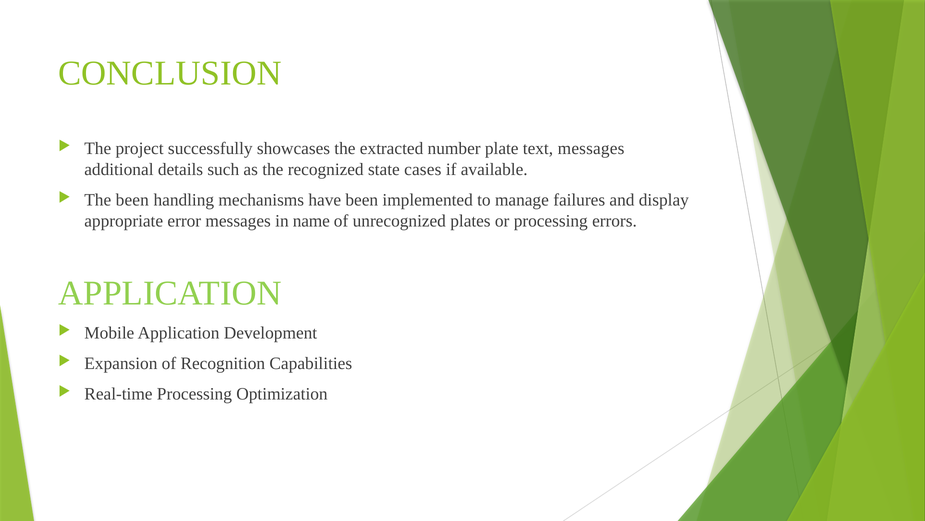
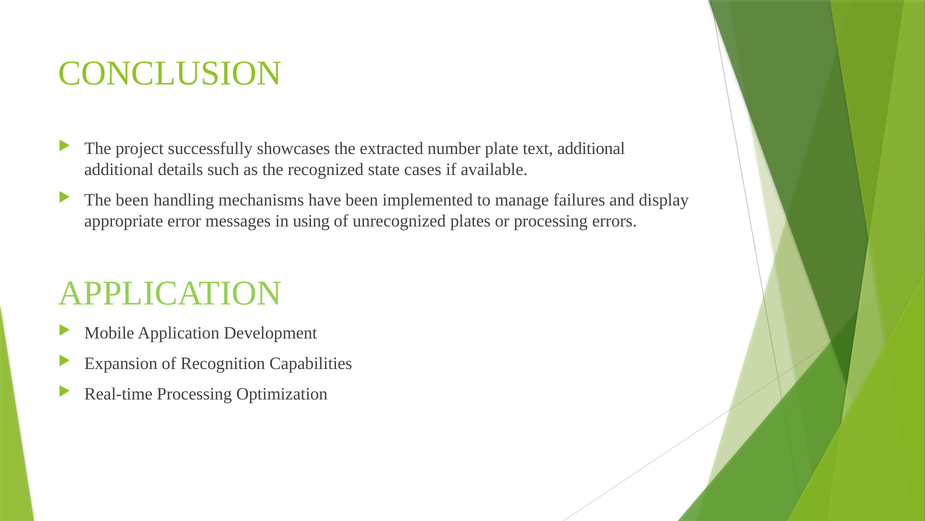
text messages: messages -> additional
name: name -> using
